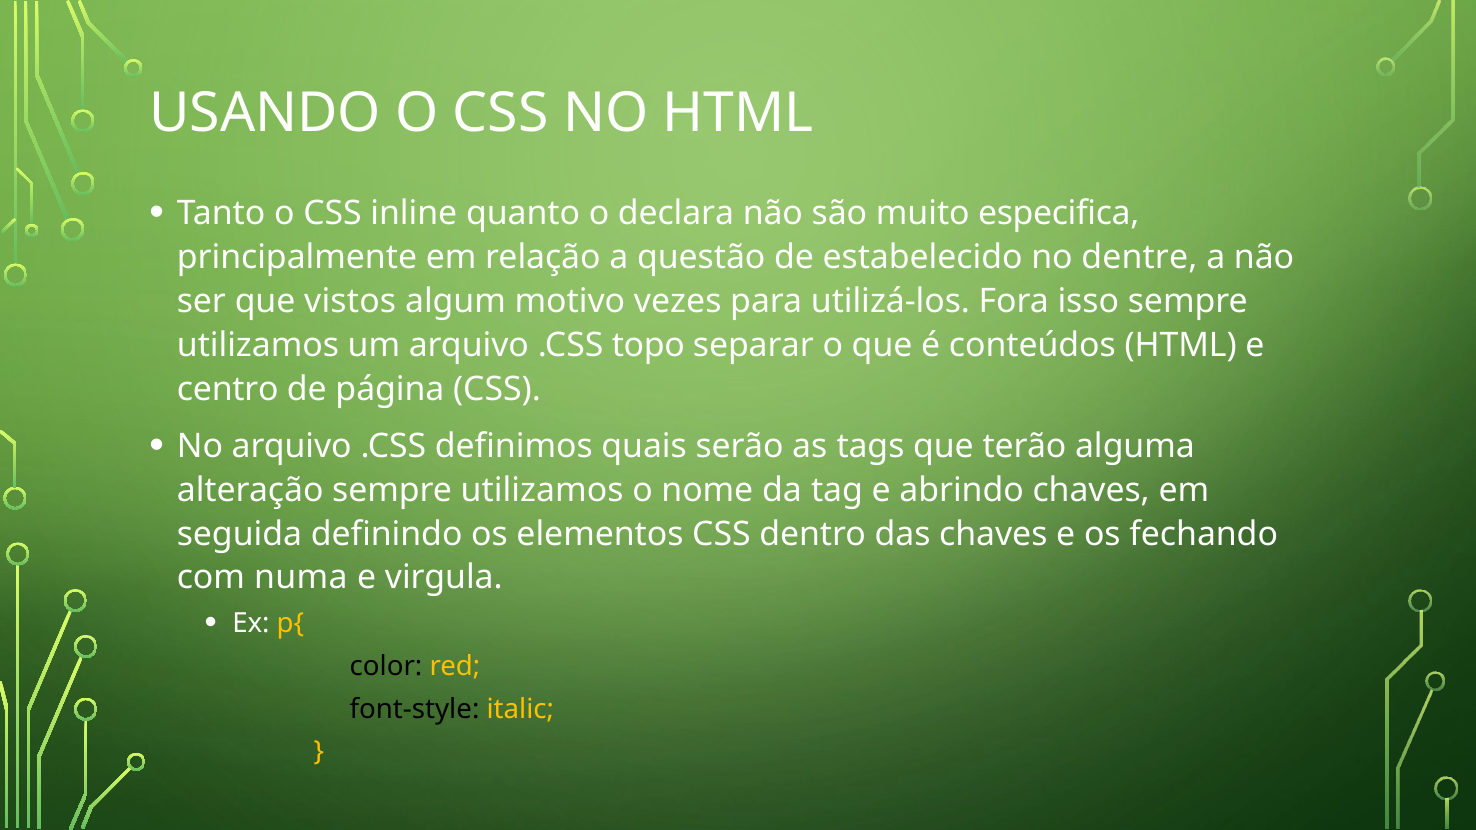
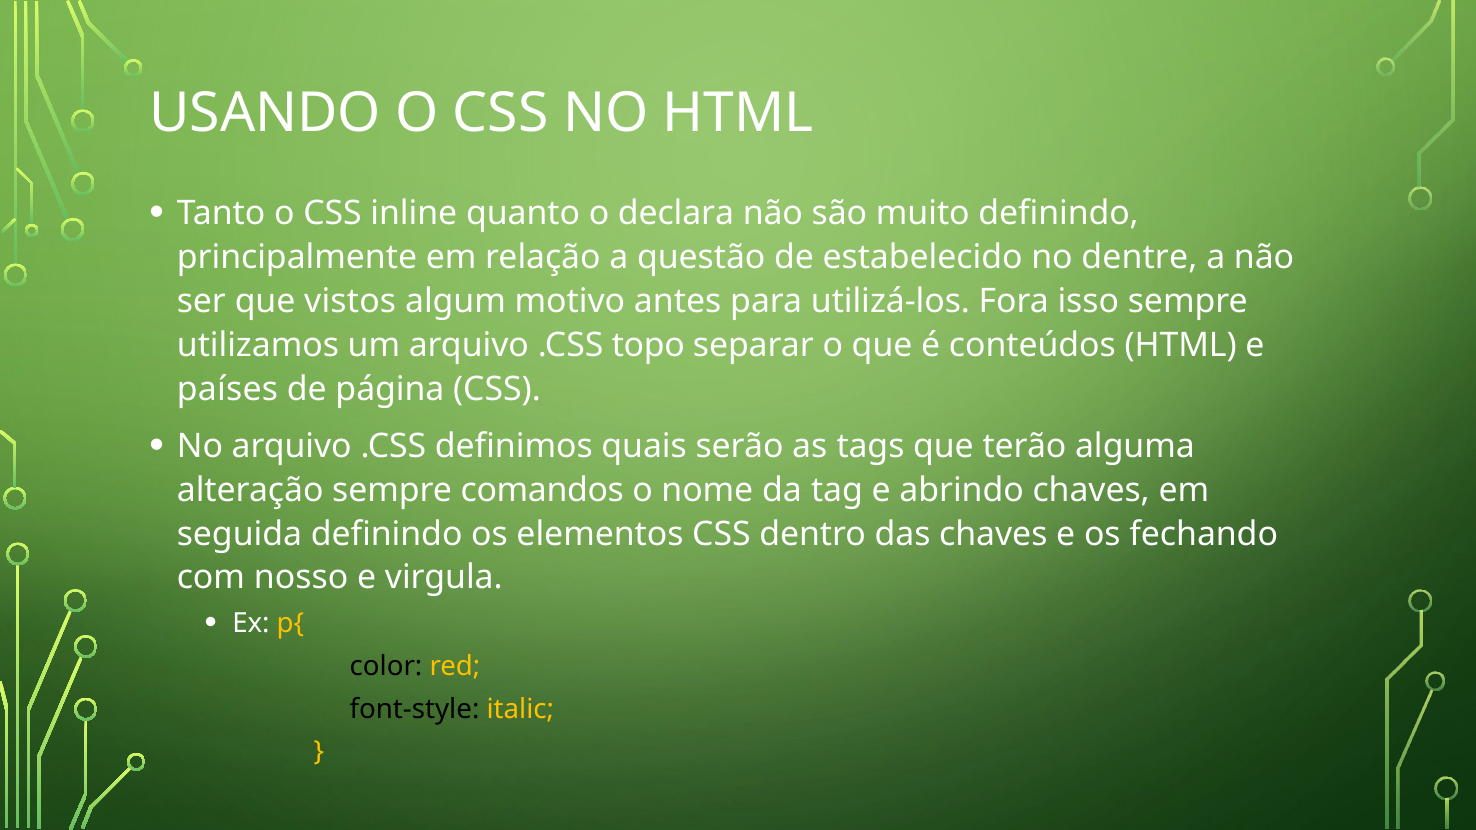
muito especifica: especifica -> definindo
vezes: vezes -> antes
centro: centro -> países
alteração sempre utilizamos: utilizamos -> comandos
numa: numa -> nosso
